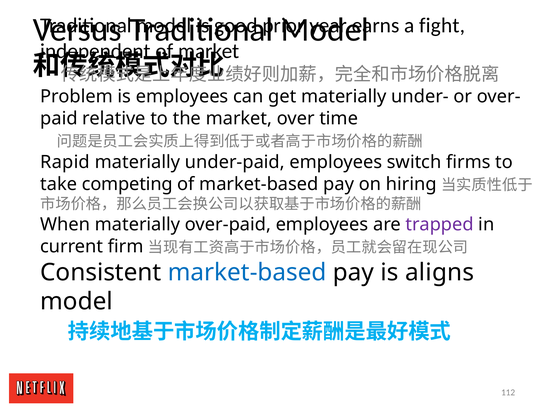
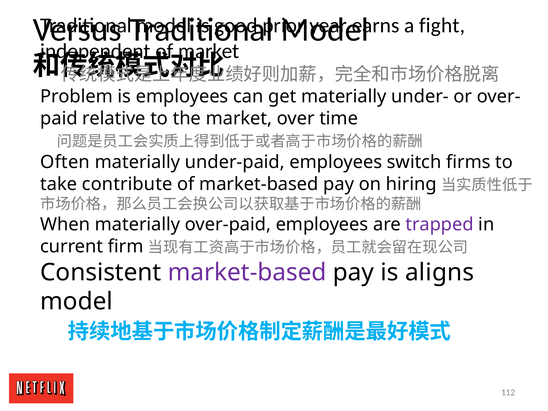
Rapid: Rapid -> Often
competing: competing -> contribute
market-based at (247, 272) colour: blue -> purple
